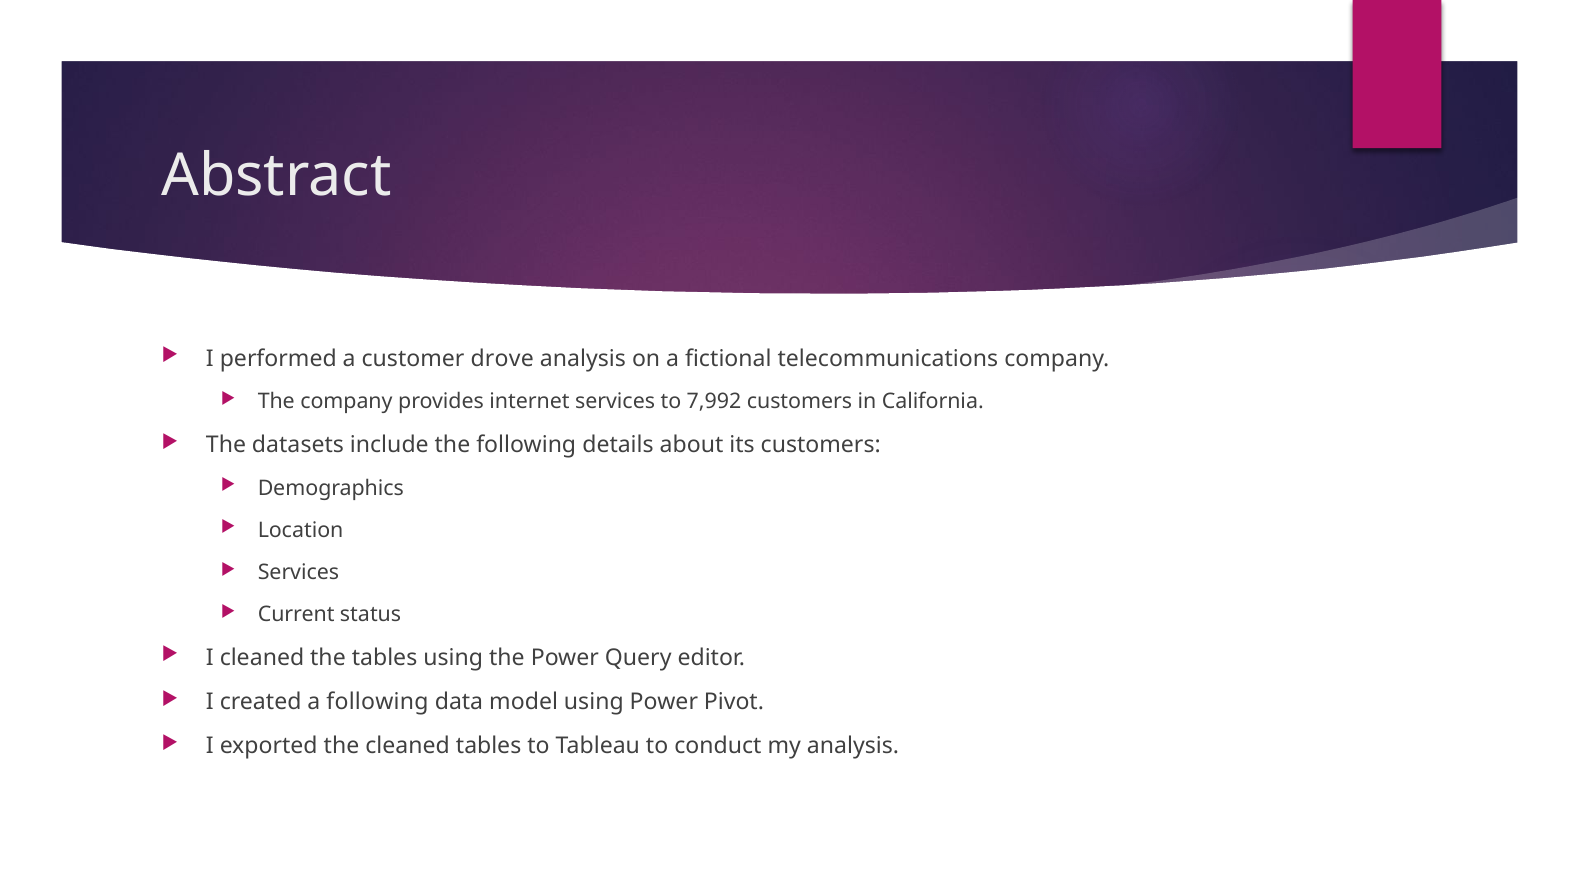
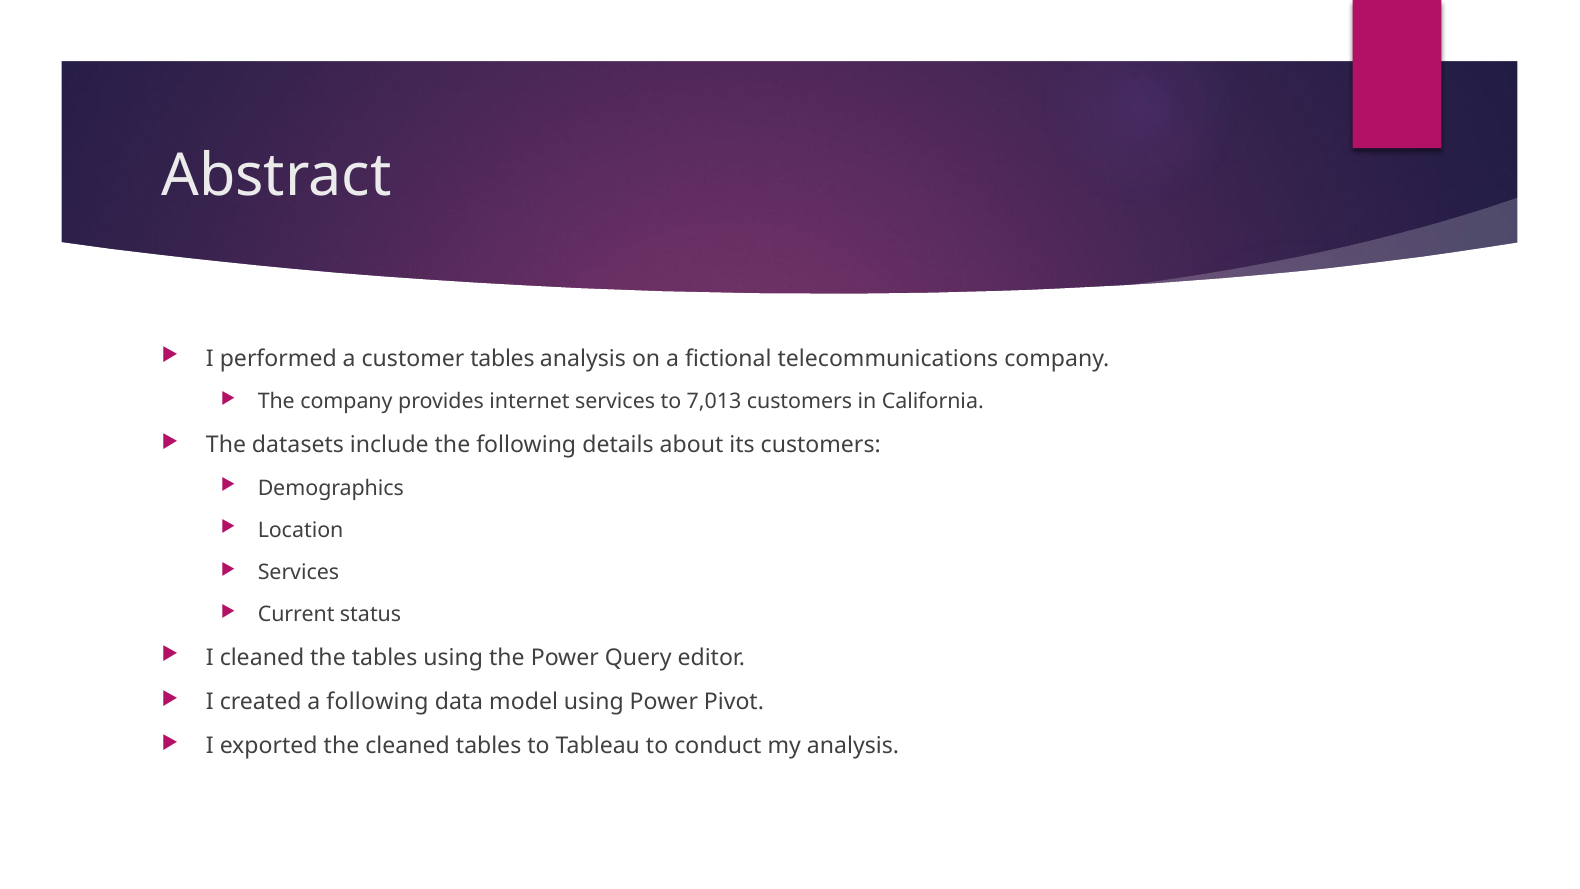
customer drove: drove -> tables
7,992: 7,992 -> 7,013
